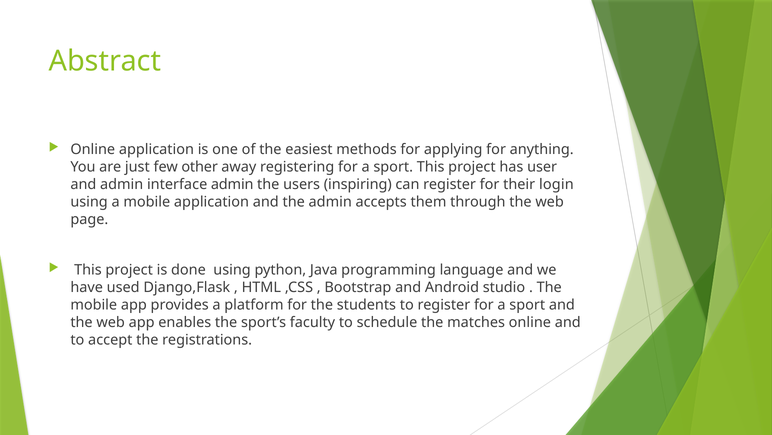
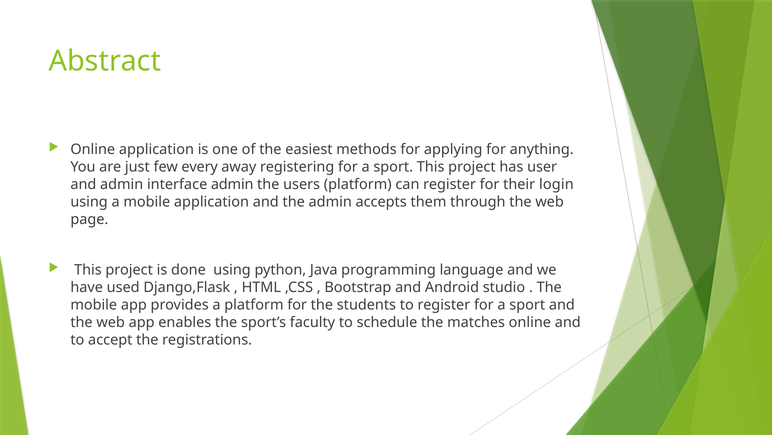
other: other -> every
users inspiring: inspiring -> platform
